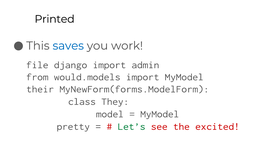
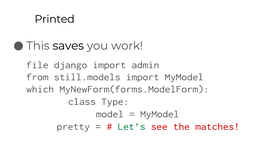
saves colour: blue -> black
would.models: would.models -> still.models
their: their -> which
They: They -> Type
excited: excited -> matches
